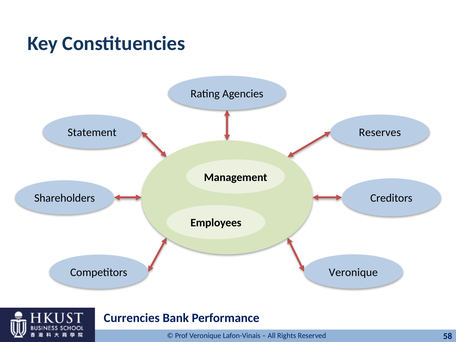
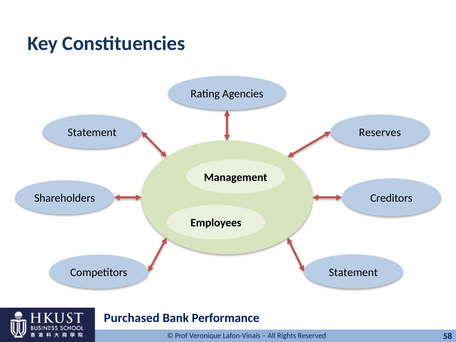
Competitors Veronique: Veronique -> Statement
Currencies: Currencies -> Purchased
